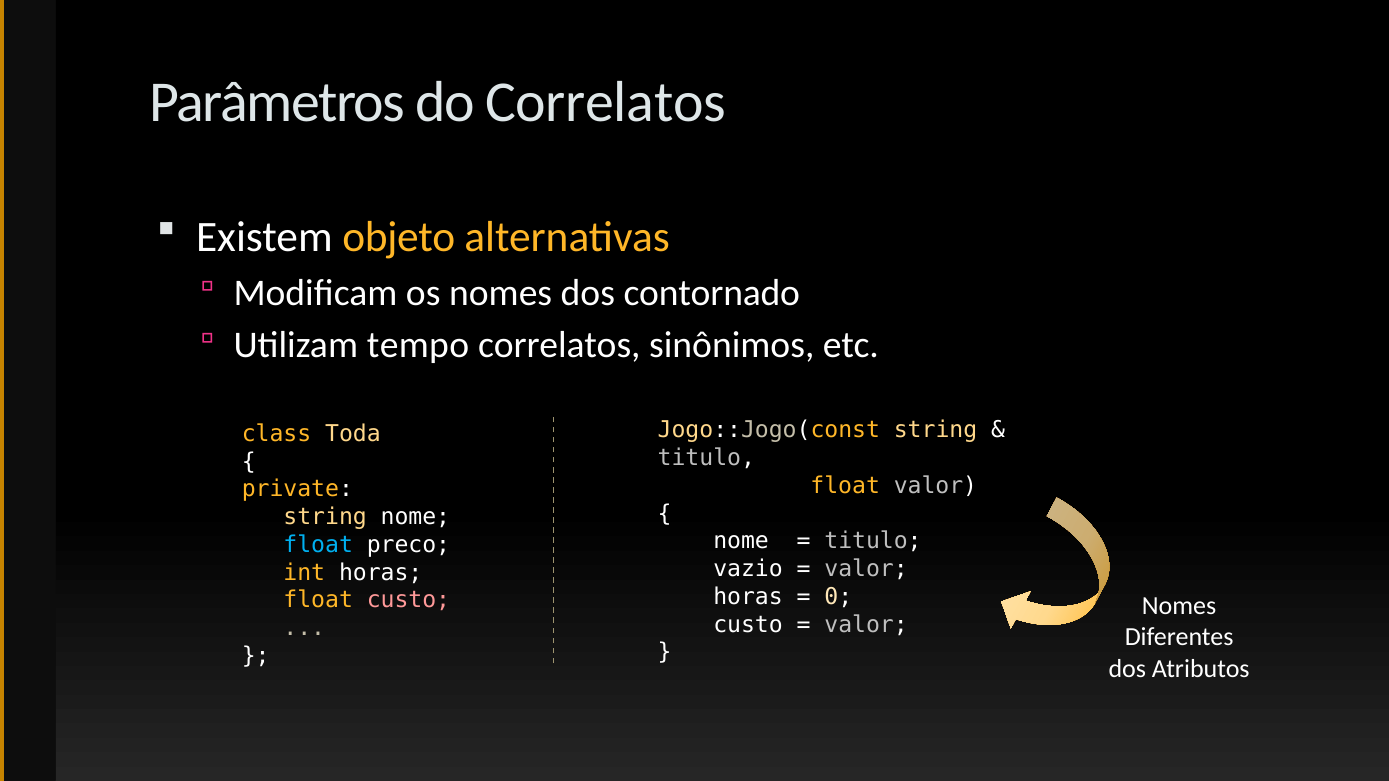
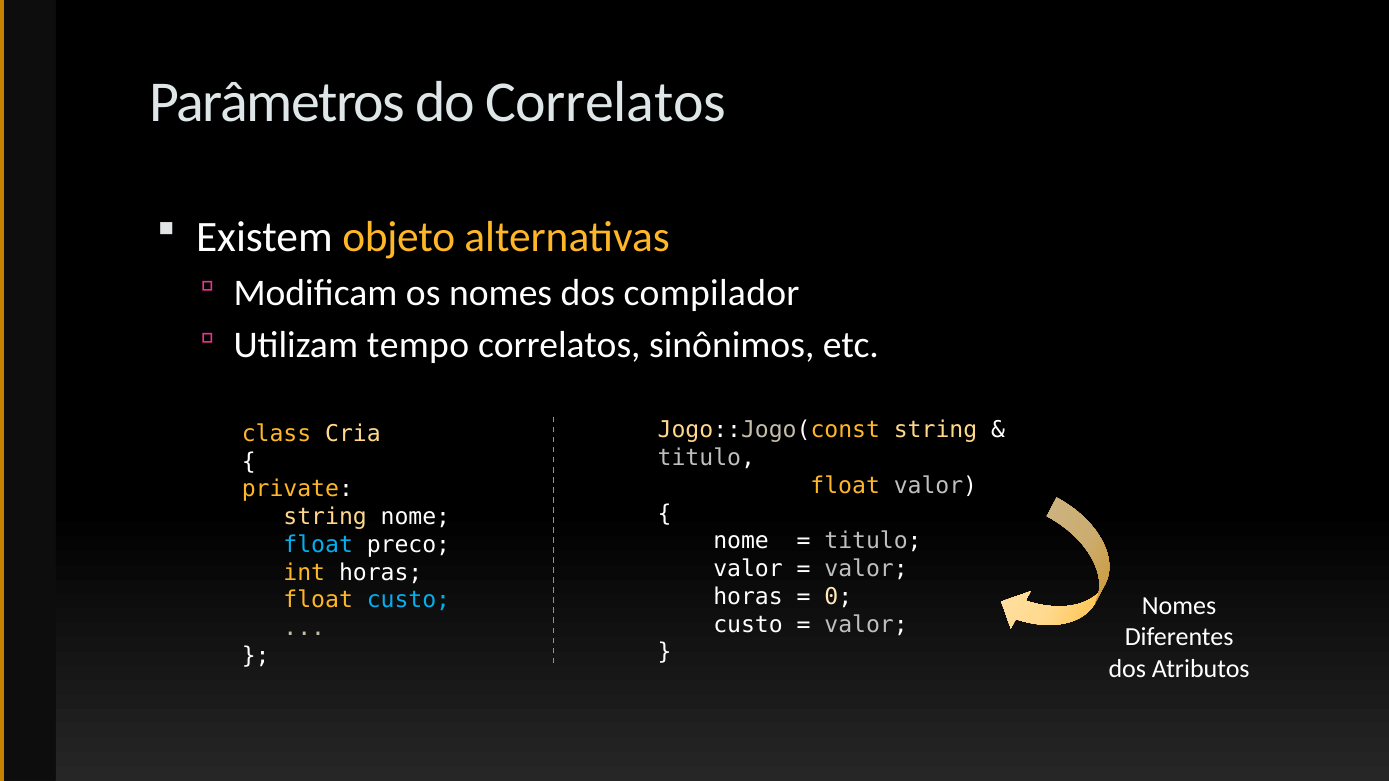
contornado: contornado -> compilador
Toda: Toda -> Cria
vazio at (748, 569): vazio -> valor
custo at (408, 600) colour: pink -> light blue
